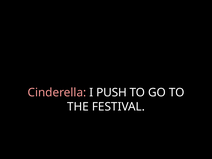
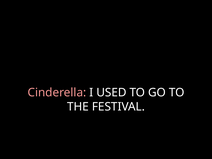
PUSH: PUSH -> USED
